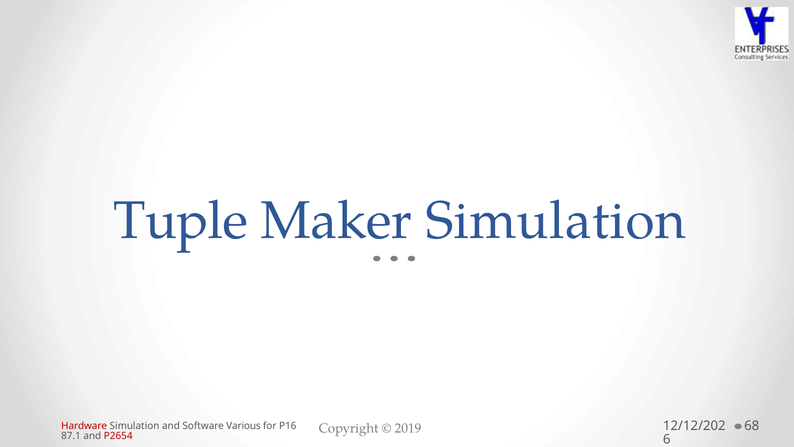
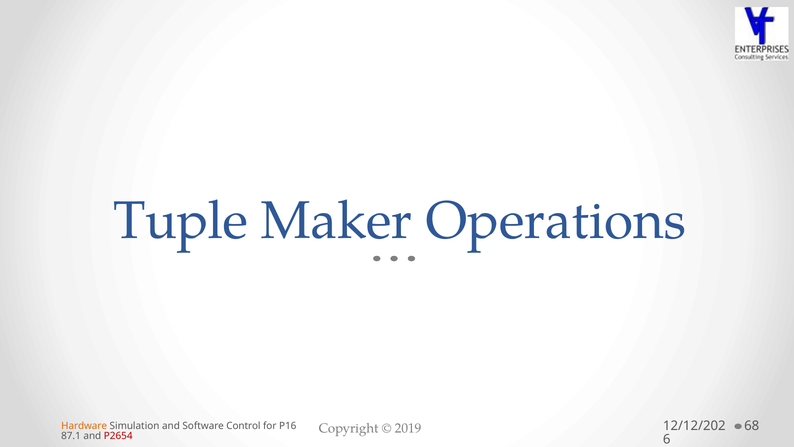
Maker Simulation: Simulation -> Operations
Hardware colour: red -> orange
Various: Various -> Control
